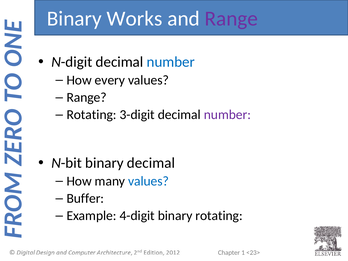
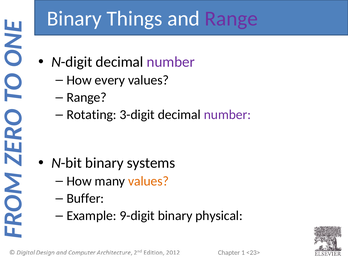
Works: Works -> Things
number at (171, 62) colour: blue -> purple
binary decimal: decimal -> systems
values at (148, 181) colour: blue -> orange
4-digit: 4-digit -> 9-digit
binary rotating: rotating -> physical
